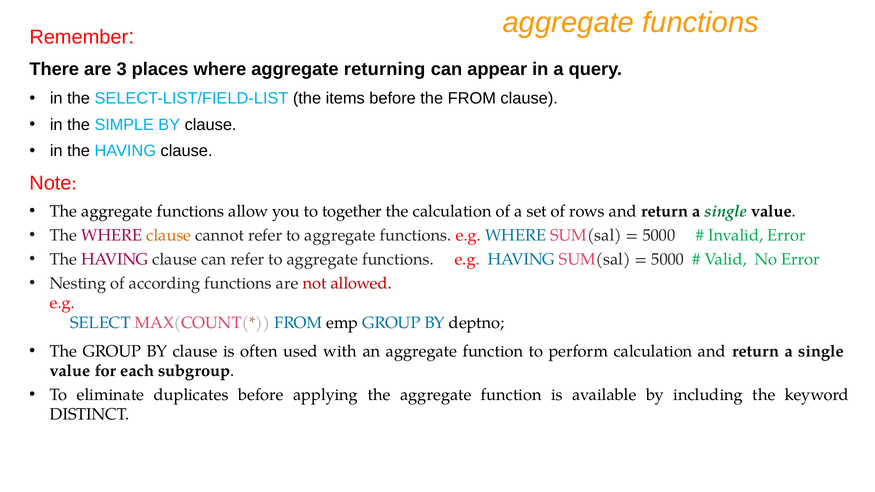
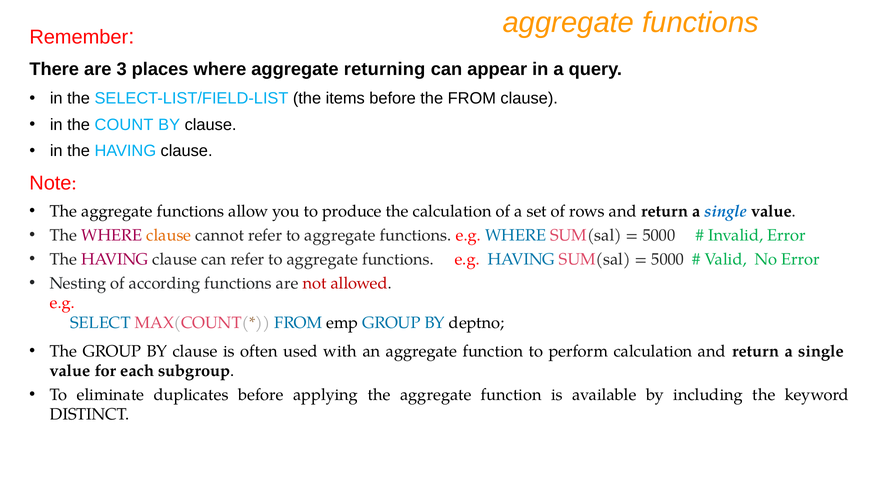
SIMPLE: SIMPLE -> COUNT
together: together -> produce
single at (726, 211) colour: green -> blue
